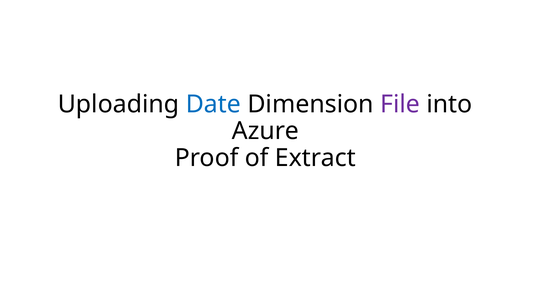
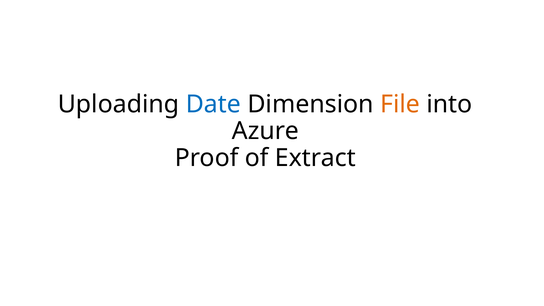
File colour: purple -> orange
